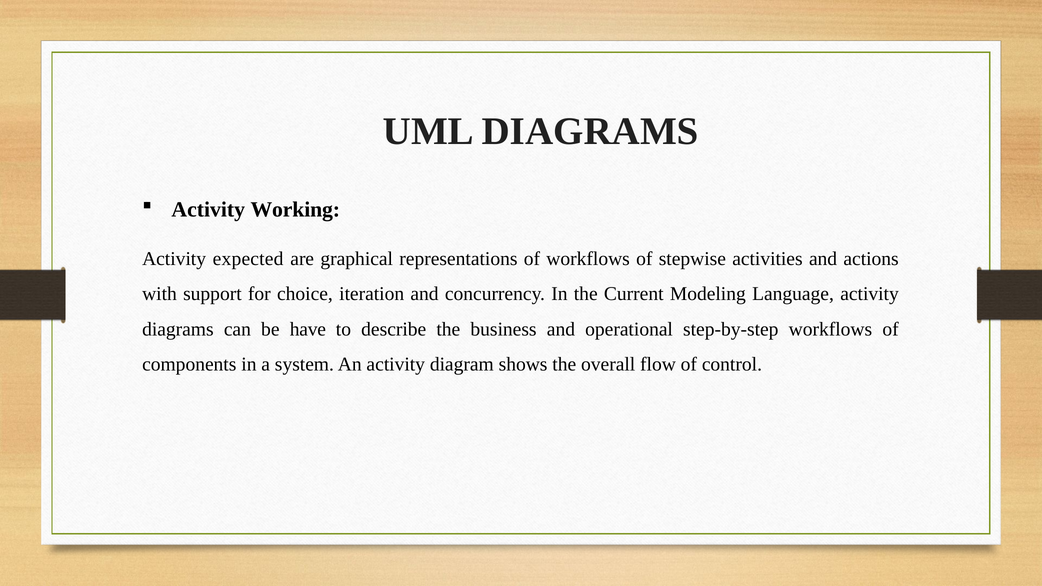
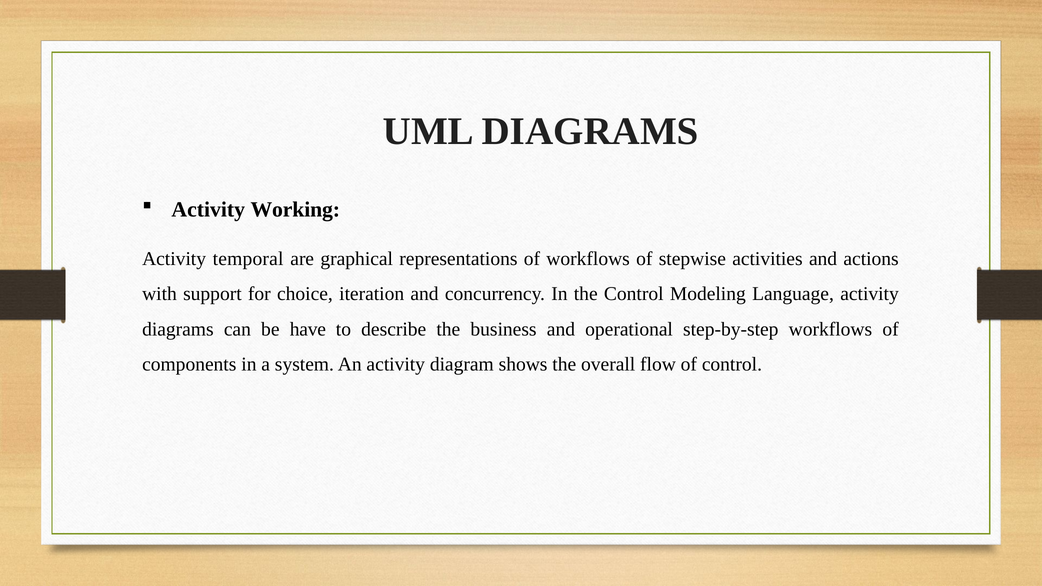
expected: expected -> temporal
the Current: Current -> Control
